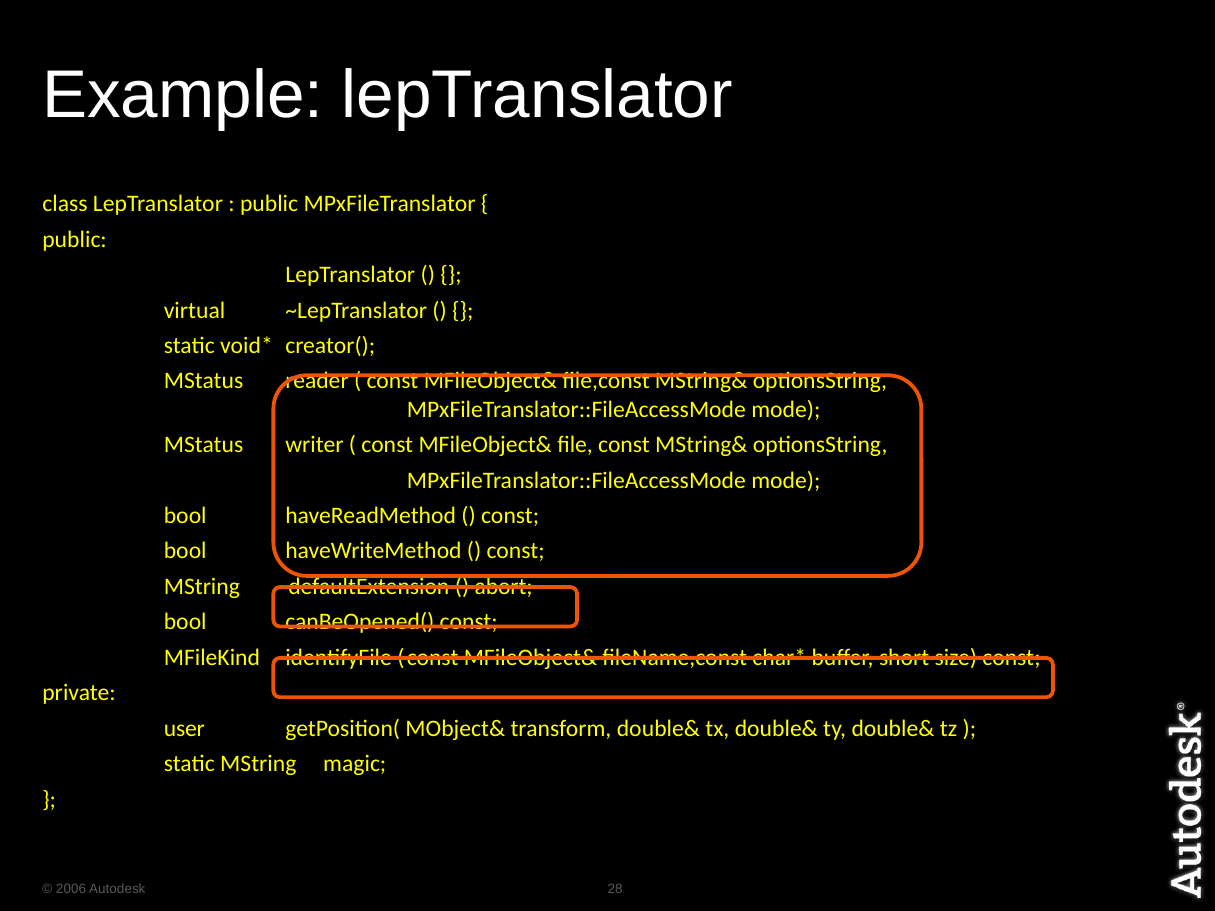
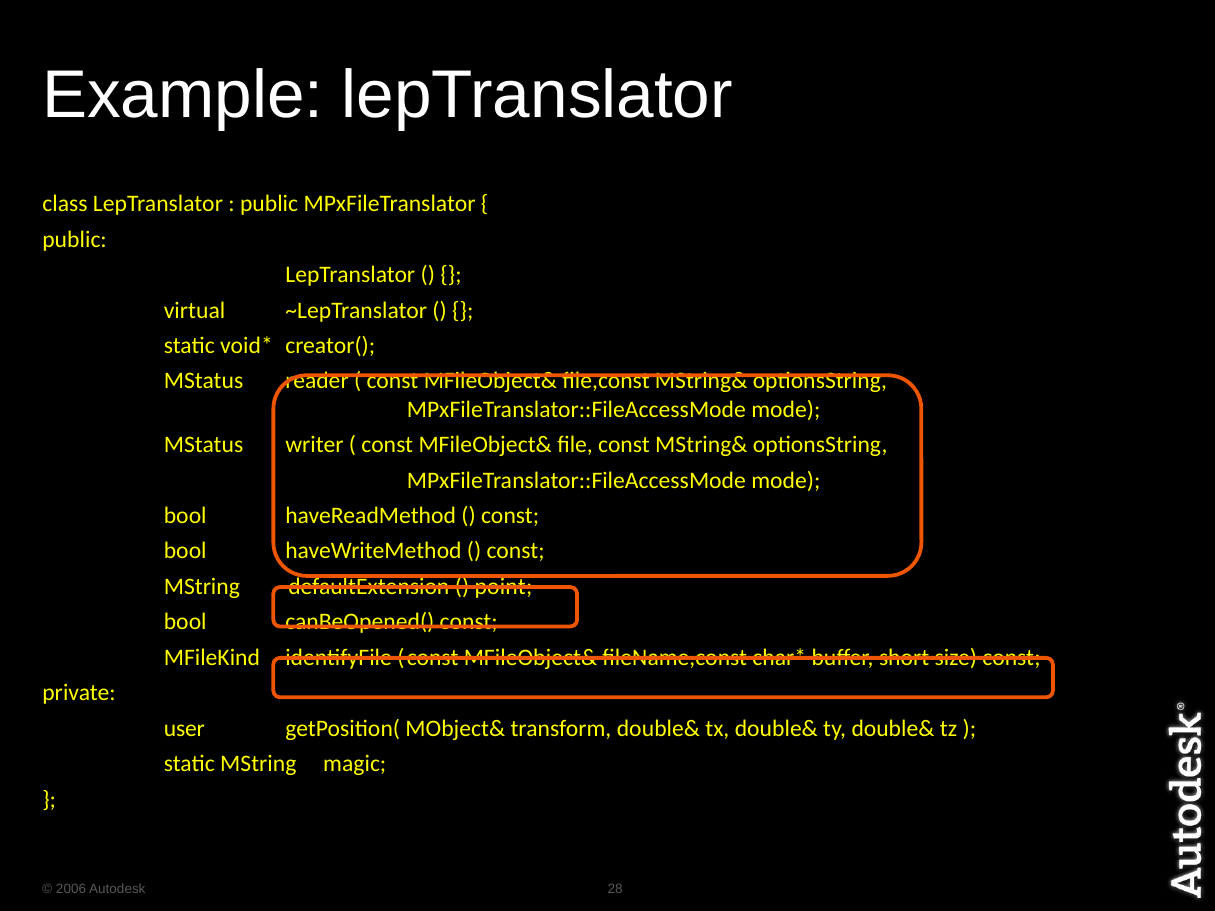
abort: abort -> point
